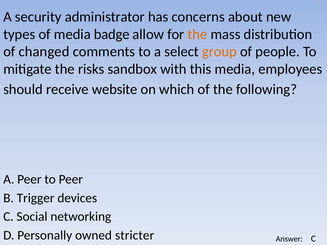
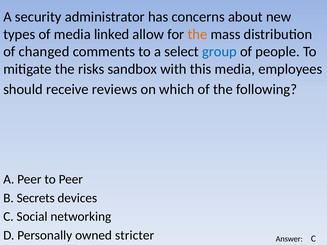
badge: badge -> linked
group colour: orange -> blue
website: website -> reviews
Trigger: Trigger -> Secrets
